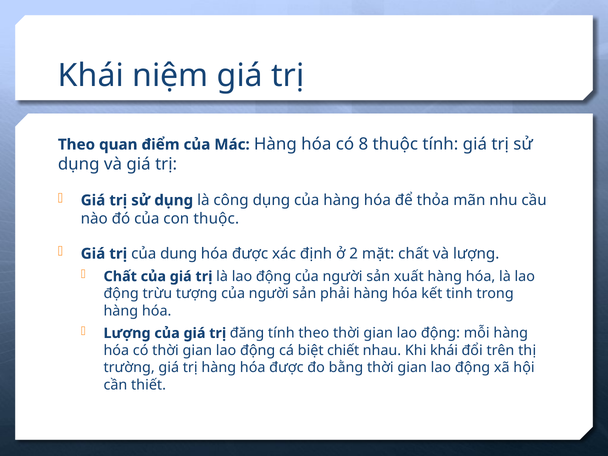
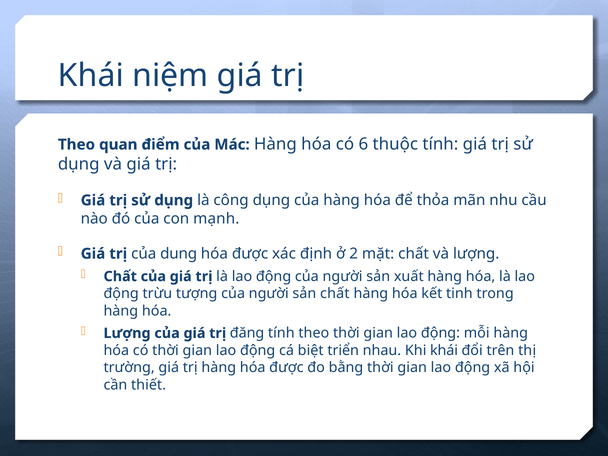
8: 8 -> 6
con thuộc: thuộc -> mạnh
sản phải: phải -> chất
chiết: chiết -> triển
